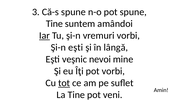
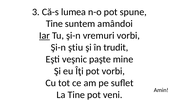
Că-s spune: spune -> lumea
Şi-n eşti: eşti -> ştiu
lângă: lângă -> trudit
nevoi: nevoi -> paşte
tot underline: present -> none
